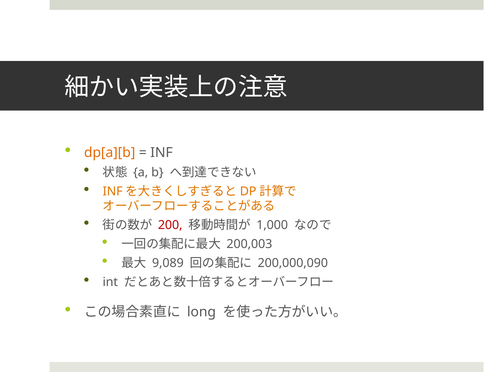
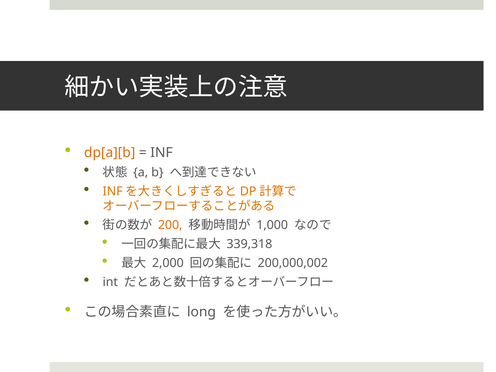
200 colour: red -> orange
200,003: 200,003 -> 339,318
9,089: 9,089 -> 2,000
200,000,090: 200,000,090 -> 200,000,002
